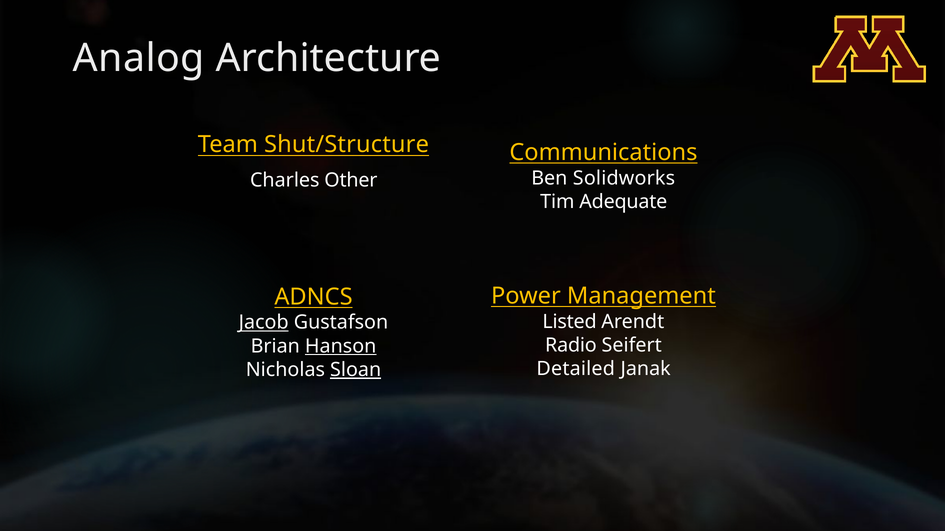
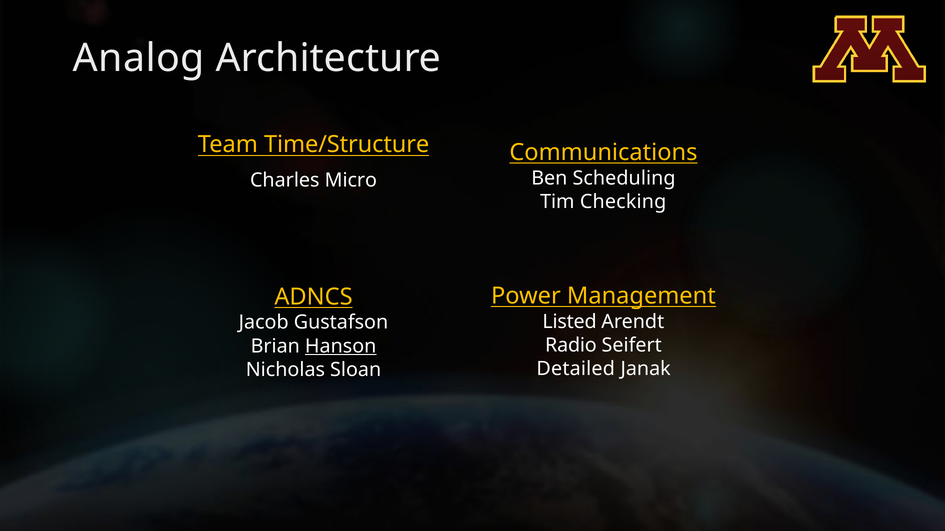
Shut/Structure: Shut/Structure -> Time/Structure
Solidworks: Solidworks -> Scheduling
Other: Other -> Micro
Adequate: Adequate -> Checking
Jacob underline: present -> none
Sloan underline: present -> none
